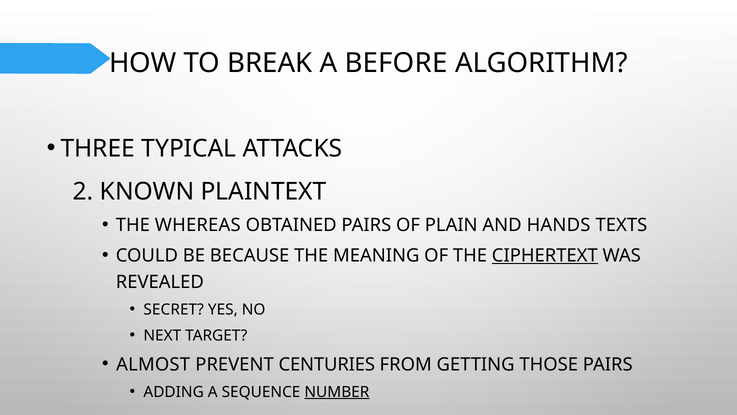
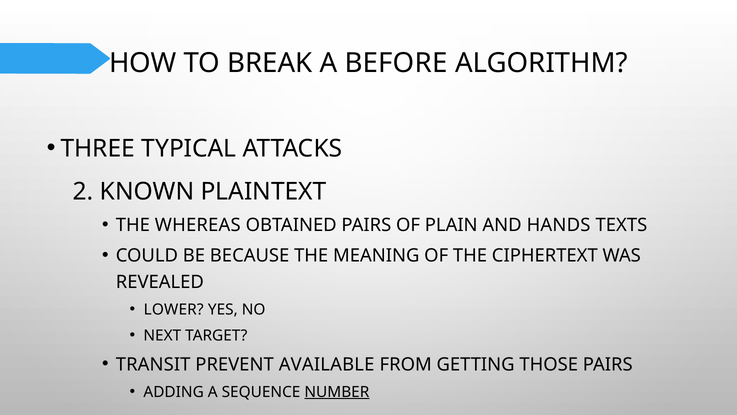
CIPHERTEXT underline: present -> none
SECRET: SECRET -> LOWER
ALMOST: ALMOST -> TRANSIT
CENTURIES: CENTURIES -> AVAILABLE
